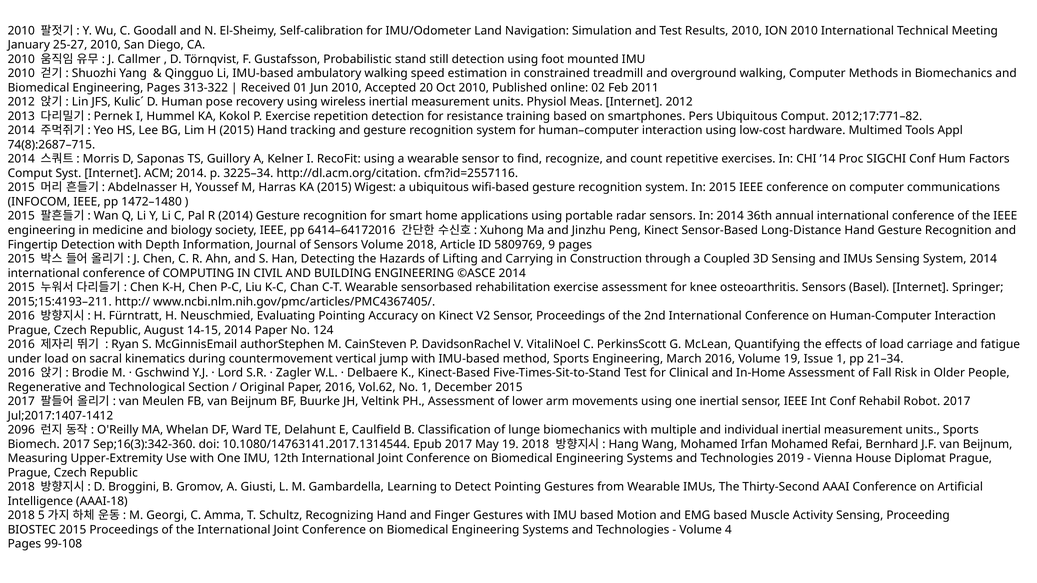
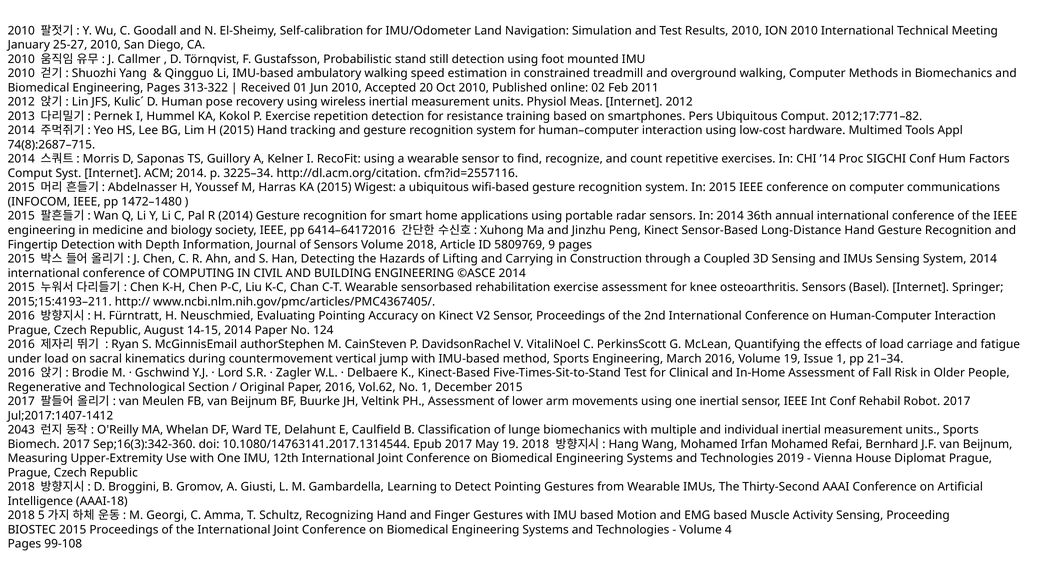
2096: 2096 -> 2043
